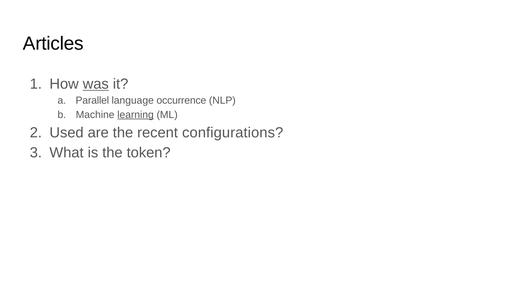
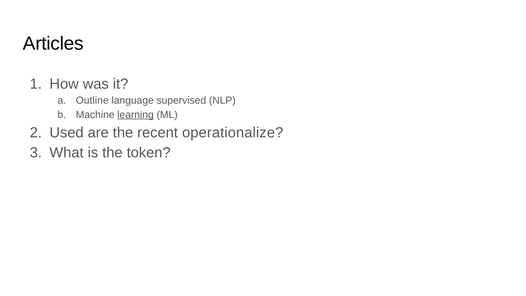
was underline: present -> none
Parallel: Parallel -> Outline
occurrence: occurrence -> supervised
configurations: configurations -> operationalize
